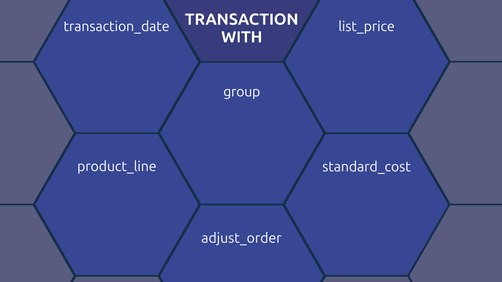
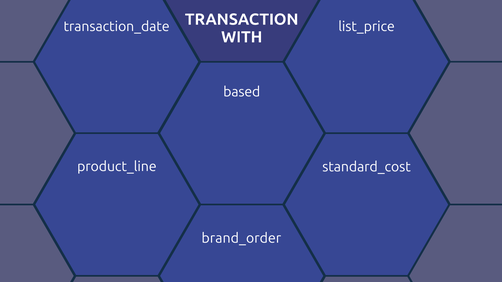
group: group -> based
adjust_order: adjust_order -> brand_order
